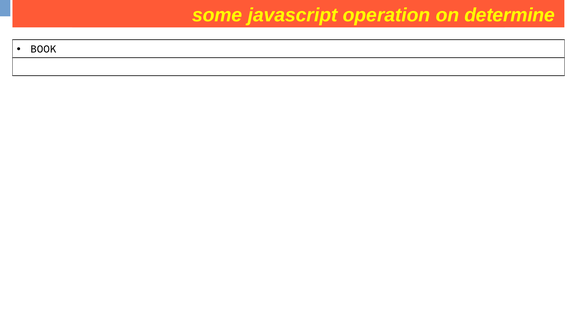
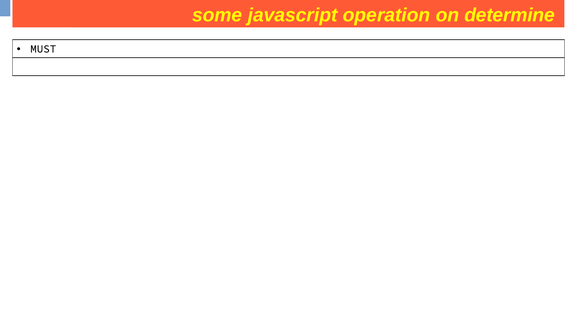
BOOK: BOOK -> MUST
